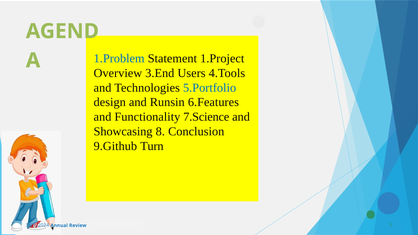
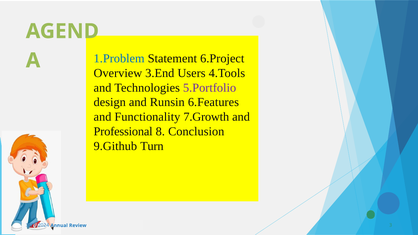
1.Project: 1.Project -> 6.Project
5.Portfolio colour: blue -> purple
7.Science: 7.Science -> 7.Growth
Showcasing: Showcasing -> Professional
